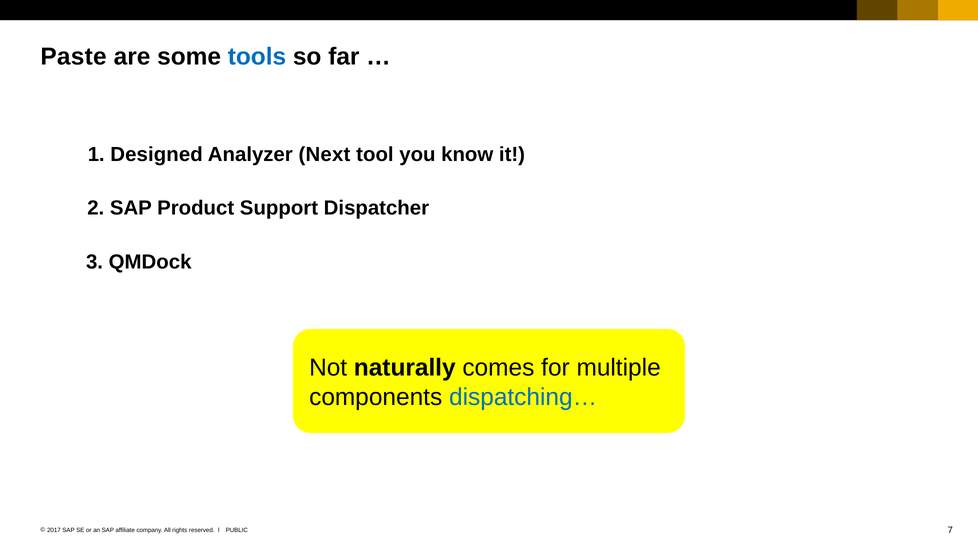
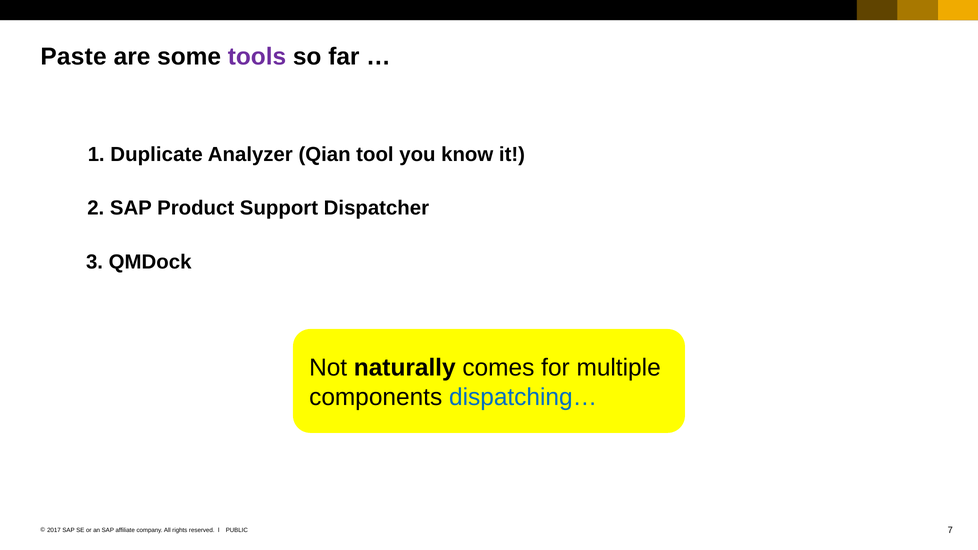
tools colour: blue -> purple
Designed: Designed -> Duplicate
Next: Next -> Qian
